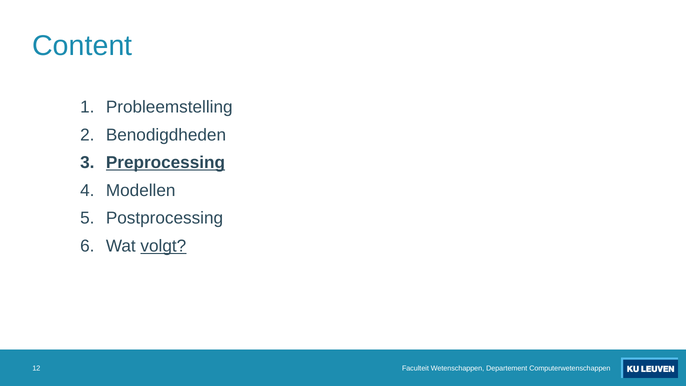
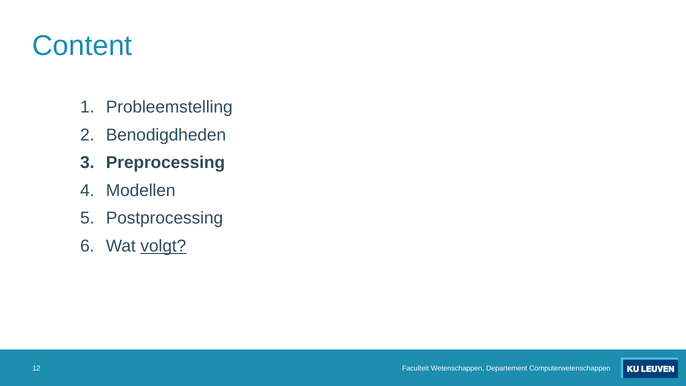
Preprocessing underline: present -> none
